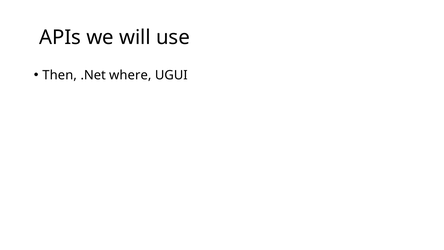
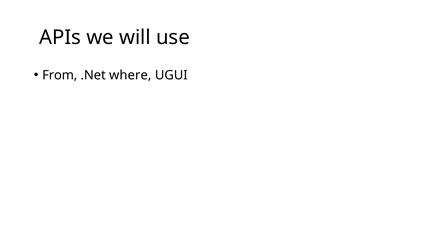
Then: Then -> From
